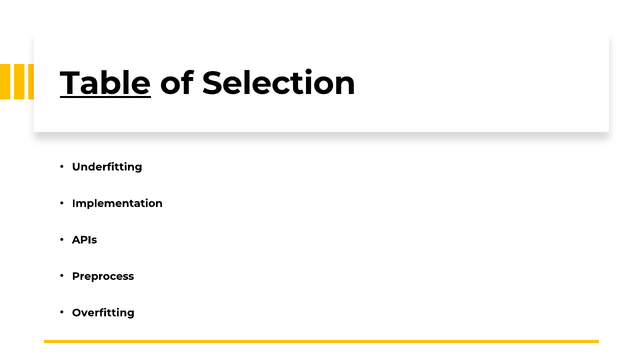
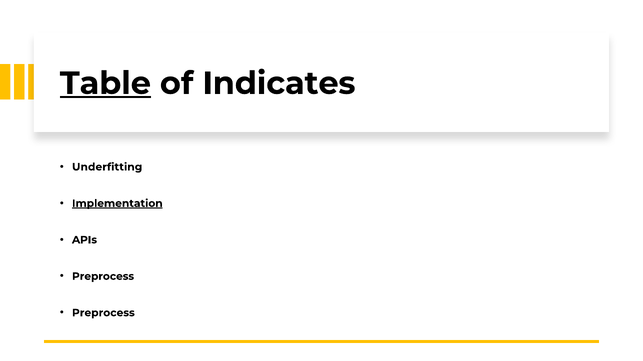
Selection: Selection -> Indicates
Implementation underline: none -> present
Overfitting at (103, 313): Overfitting -> Preprocess
